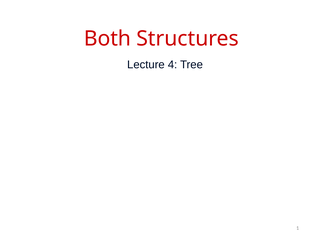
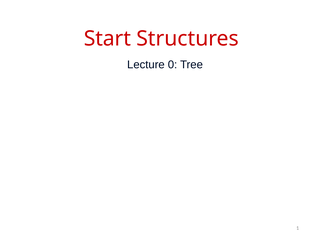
Both: Both -> Start
4: 4 -> 0
